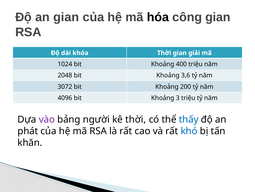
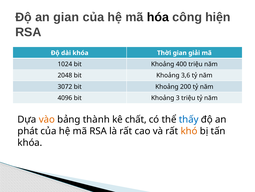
công gian: gian -> hiện
vào colour: purple -> orange
người: người -> thành
kê thời: thời -> chất
khó colour: blue -> orange
khăn at (30, 142): khăn -> khóa
